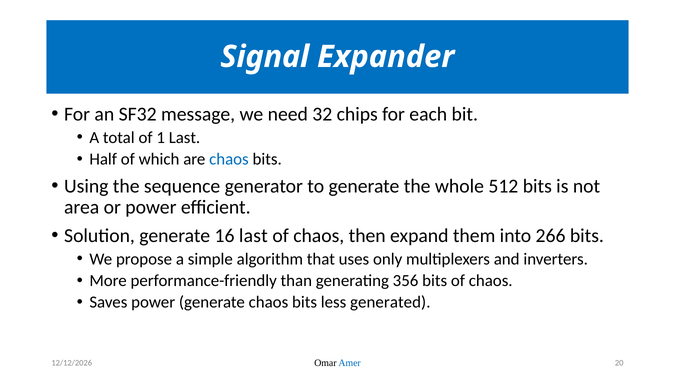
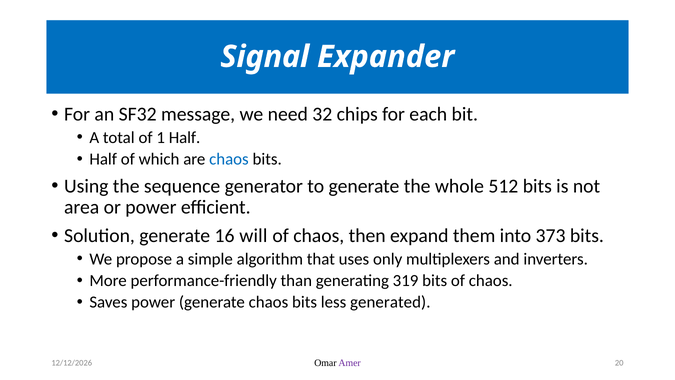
1 Last: Last -> Half
16 last: last -> will
266: 266 -> 373
356: 356 -> 319
Amer colour: blue -> purple
